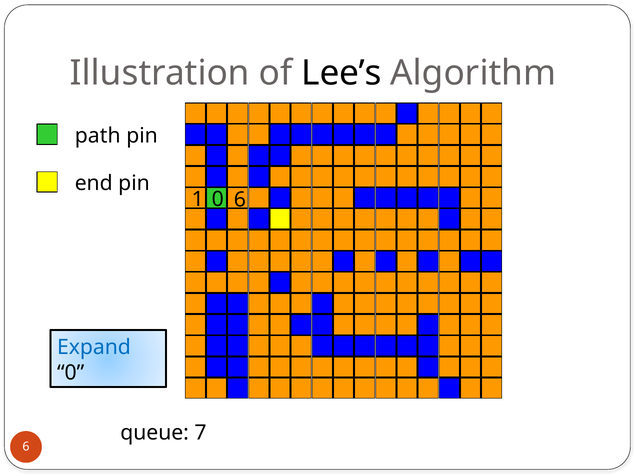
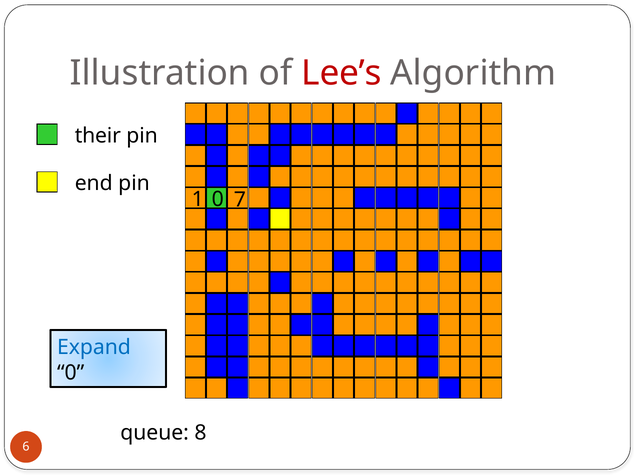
Lee’s colour: black -> red
path: path -> their
1 6: 6 -> 7
7: 7 -> 8
